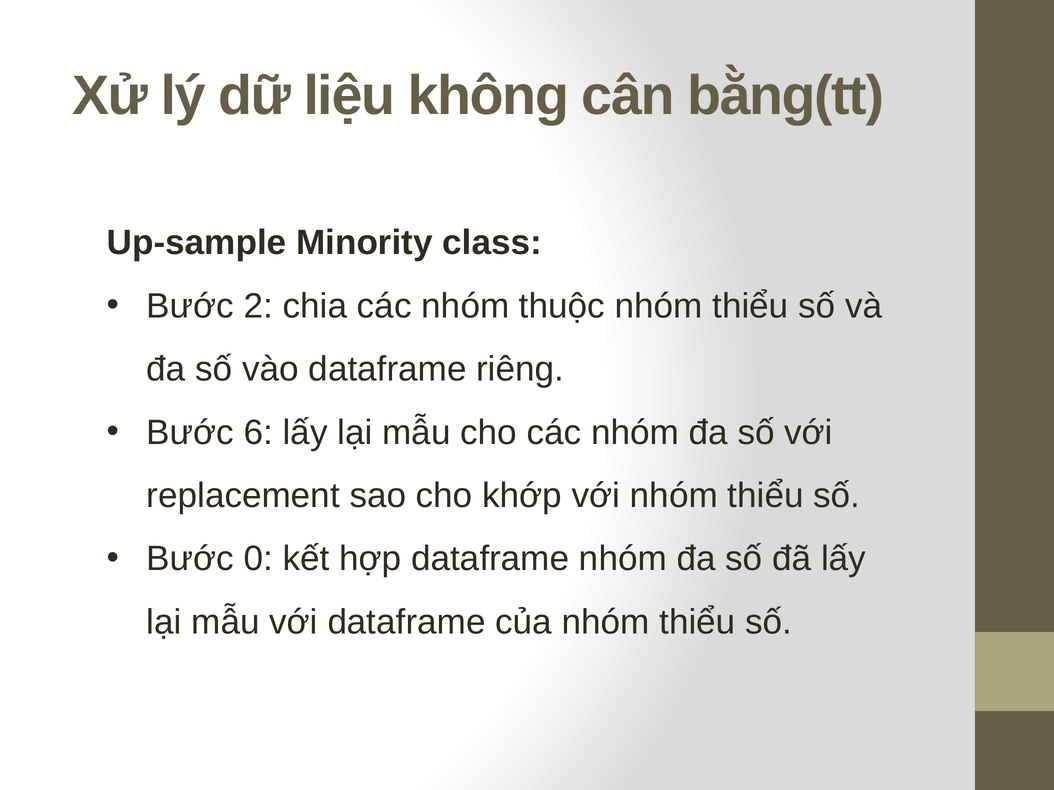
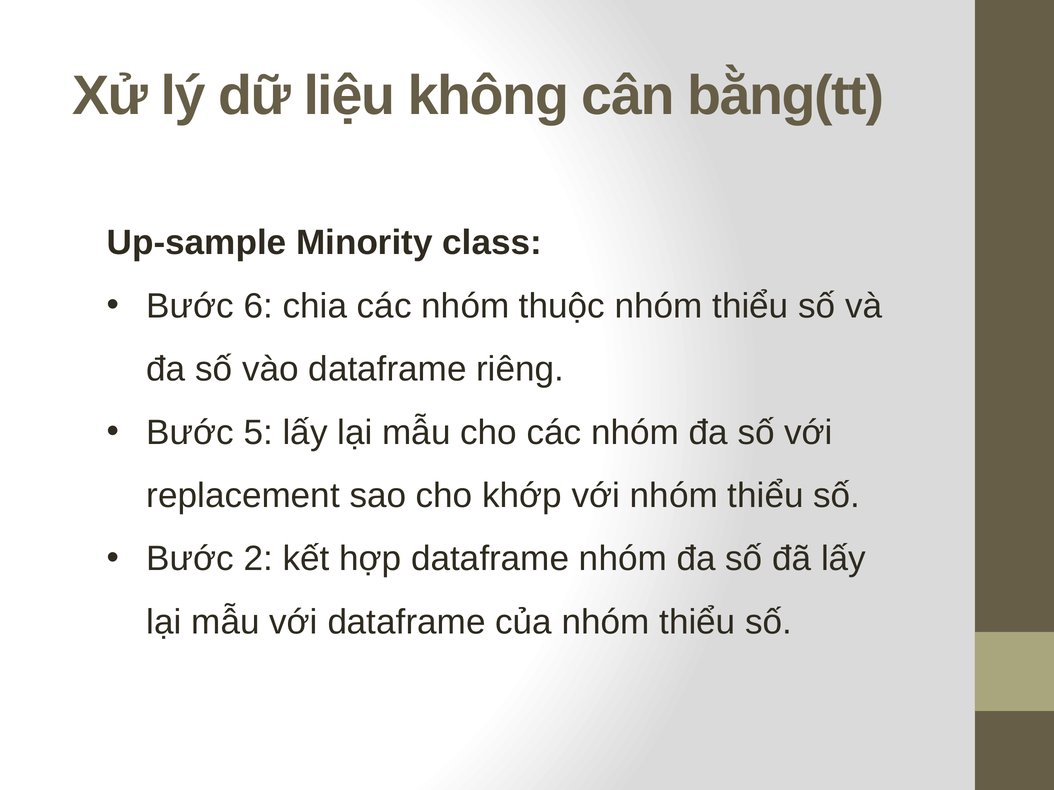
2: 2 -> 6
6: 6 -> 5
0: 0 -> 2
